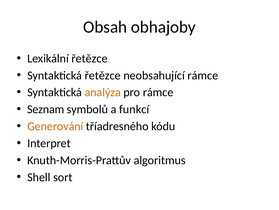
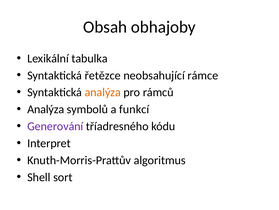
Lexikální řetězce: řetězce -> tabulka
pro rámce: rámce -> rámců
Seznam at (46, 109): Seznam -> Analýza
Generování colour: orange -> purple
